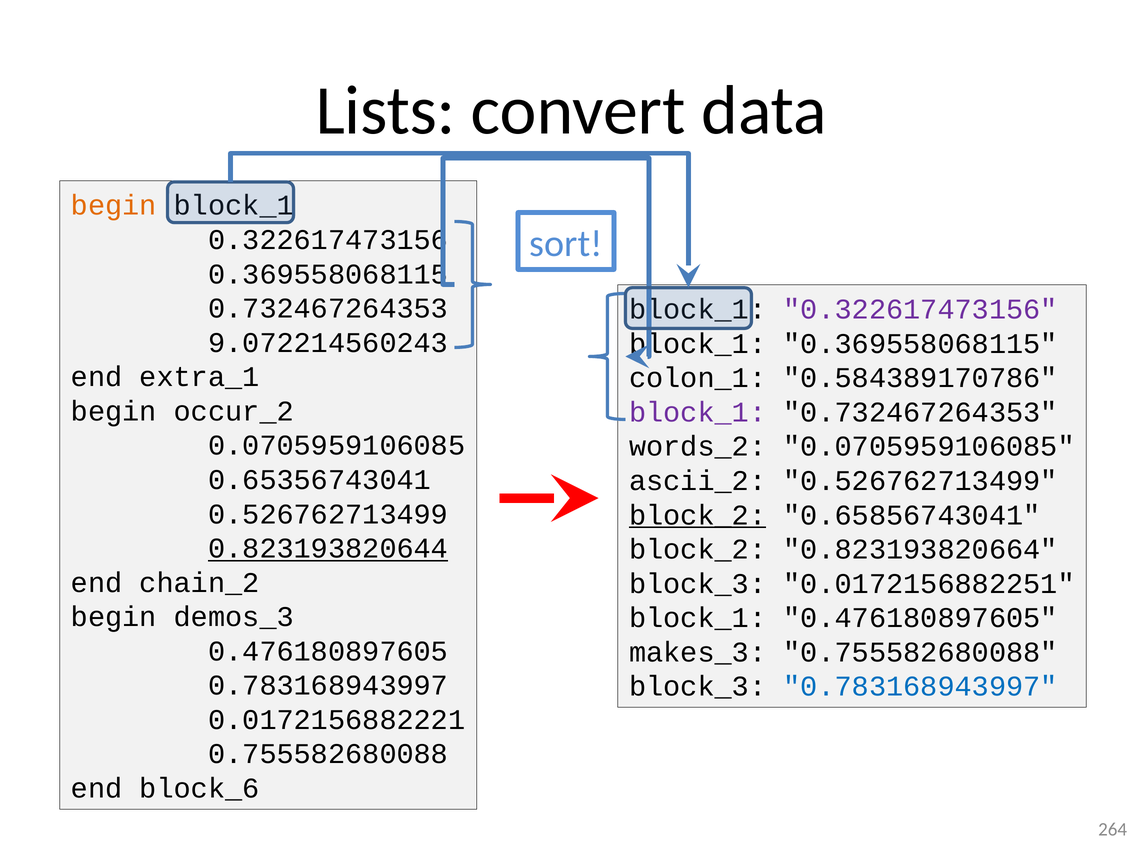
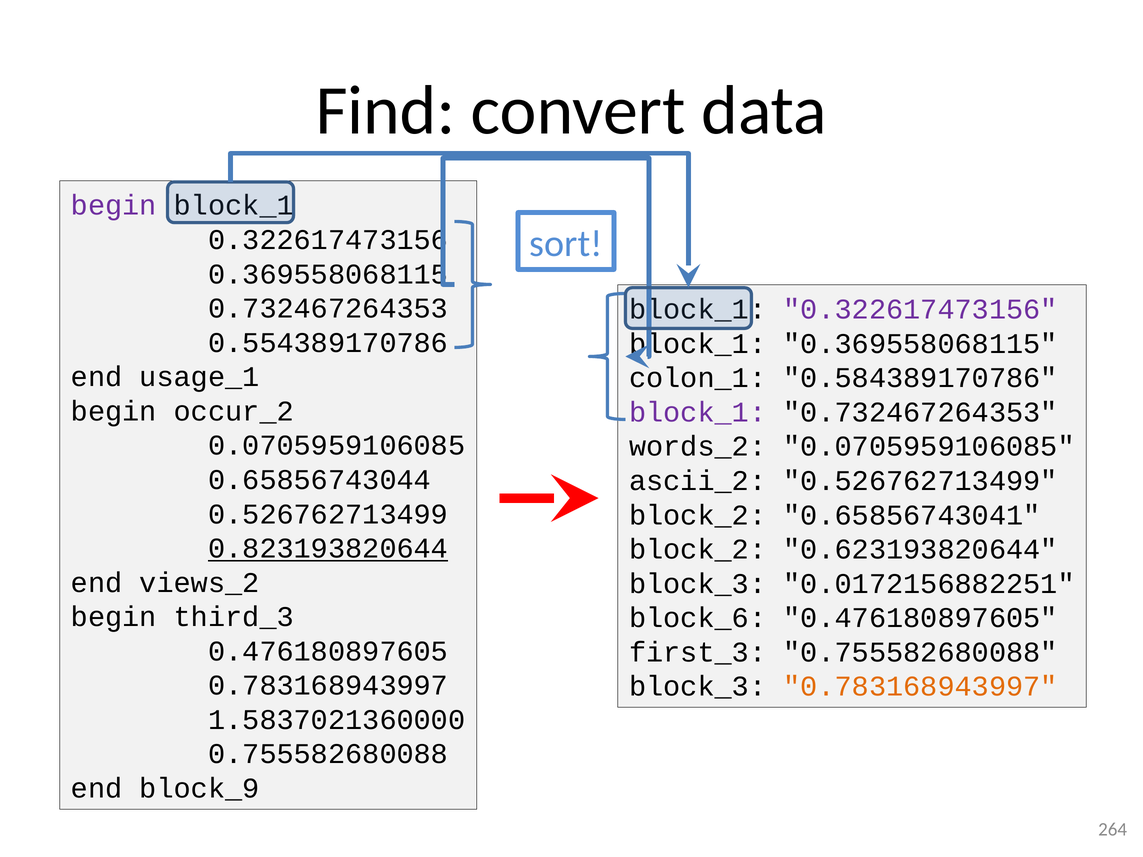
Lists: Lists -> Find
begin at (114, 206) colour: orange -> purple
9.072214560243: 9.072214560243 -> 0.554389170786
extra_1: extra_1 -> usage_1
0.65356743041: 0.65356743041 -> 0.65856743044
block_2 at (698, 515) underline: present -> none
0.823193820664: 0.823193820664 -> 0.623193820644
chain_2: chain_2 -> views_2
demos_3: demos_3 -> third_3
block_1 at (698, 618): block_1 -> block_6
makes_3: makes_3 -> first_3
0.783168943997 at (920, 687) colour: blue -> orange
0.0172156882221: 0.0172156882221 -> 1.5837021360000
block_6: block_6 -> block_9
